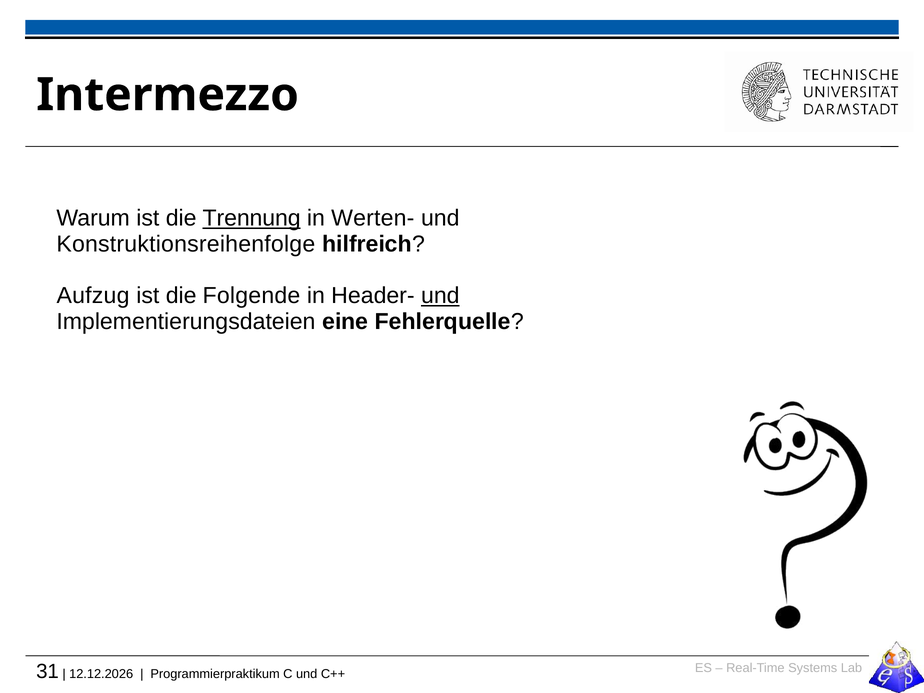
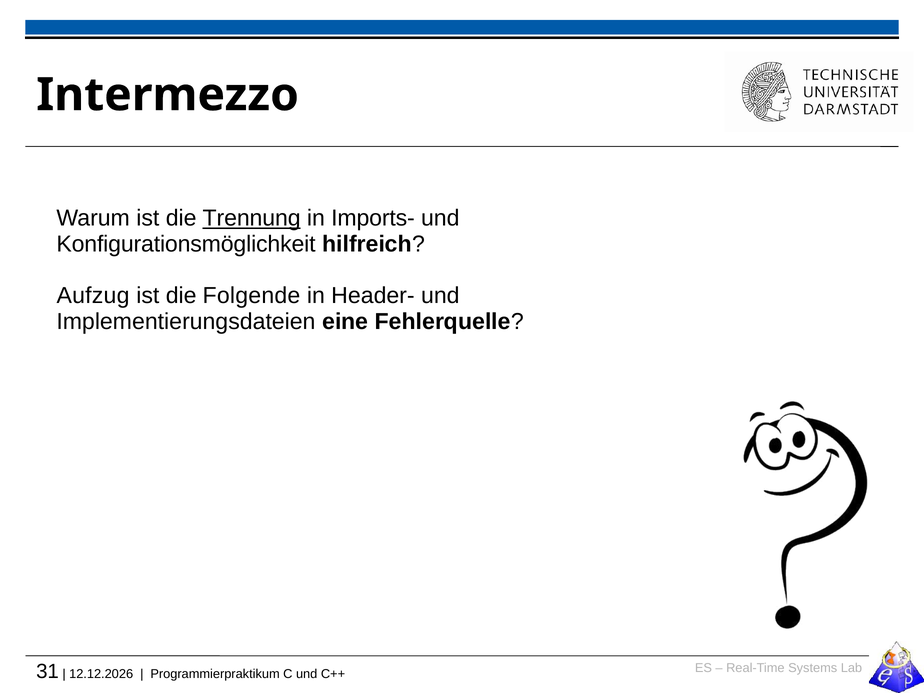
Werten-: Werten- -> Imports-
Konstruktionsreihenfolge: Konstruktionsreihenfolge -> Konfigurationsmöglichkeit
und at (440, 296) underline: present -> none
